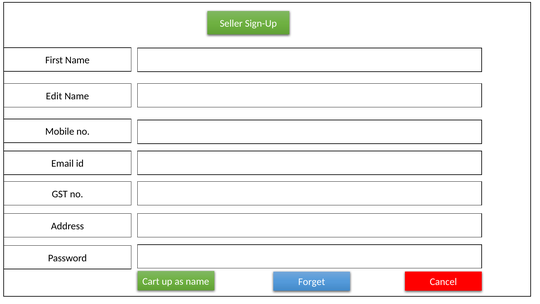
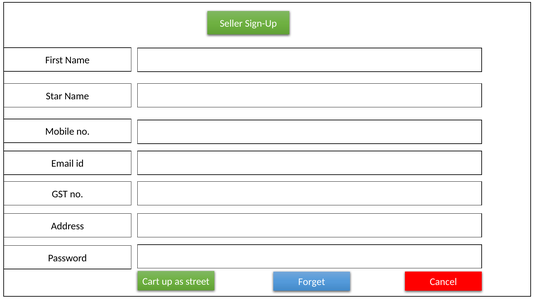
Edit: Edit -> Star
as name: name -> street
